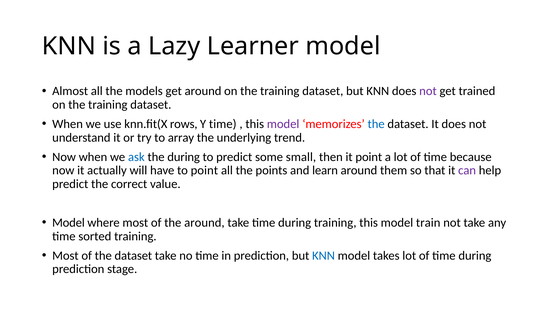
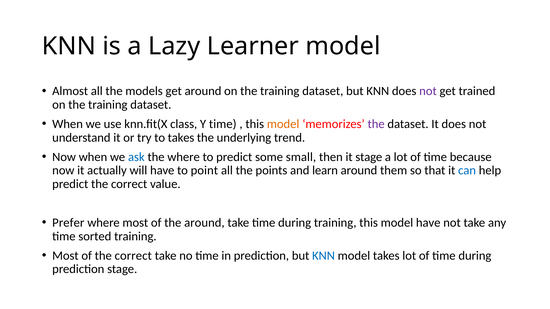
rows: rows -> class
model at (283, 124) colour: purple -> orange
the at (376, 124) colour: blue -> purple
to array: array -> takes
the during: during -> where
it point: point -> stage
can colour: purple -> blue
Model at (68, 223): Model -> Prefer
model train: train -> have
of the dataset: dataset -> correct
